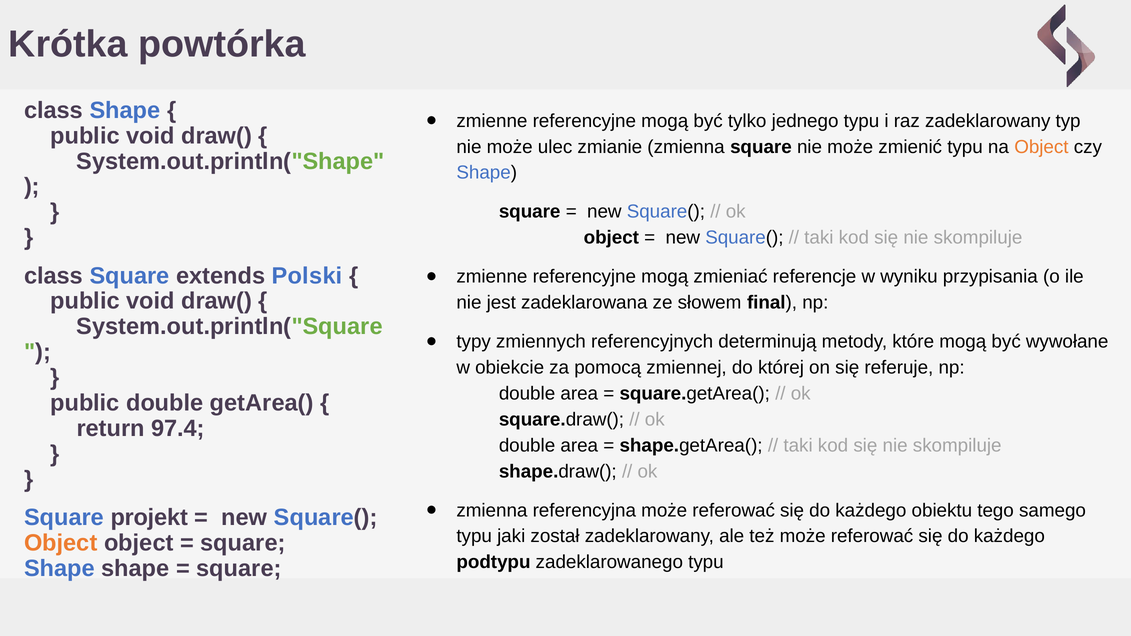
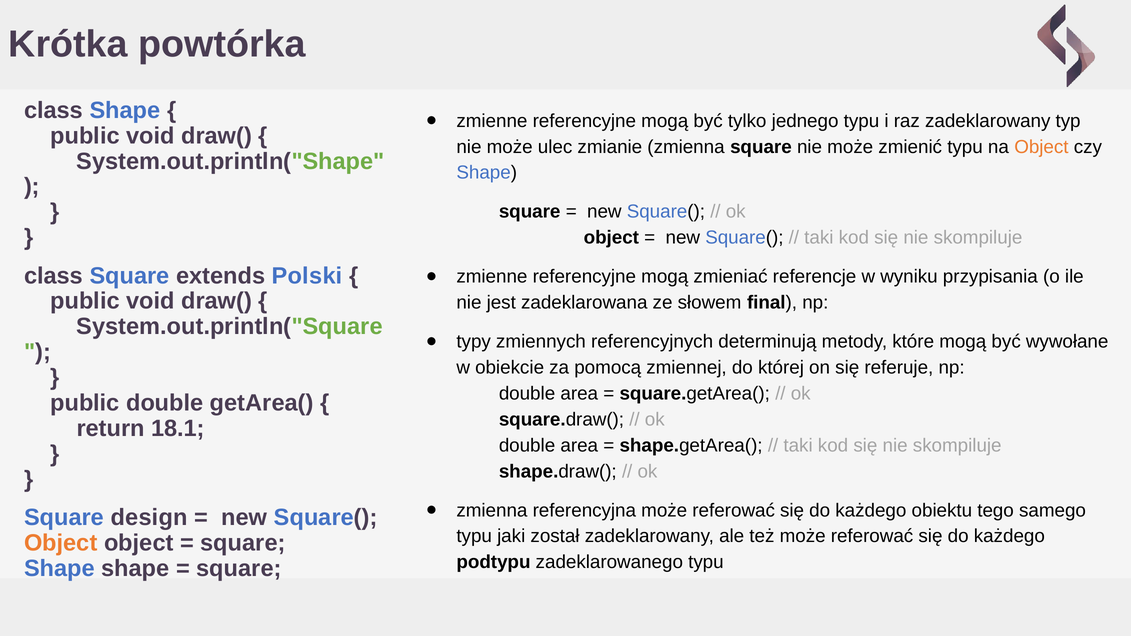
97.4: 97.4 -> 18.1
projekt: projekt -> design
